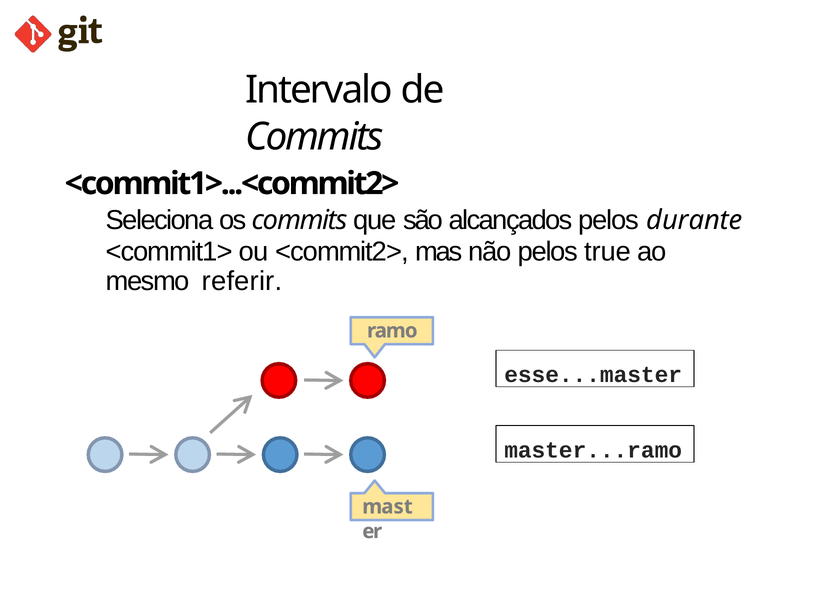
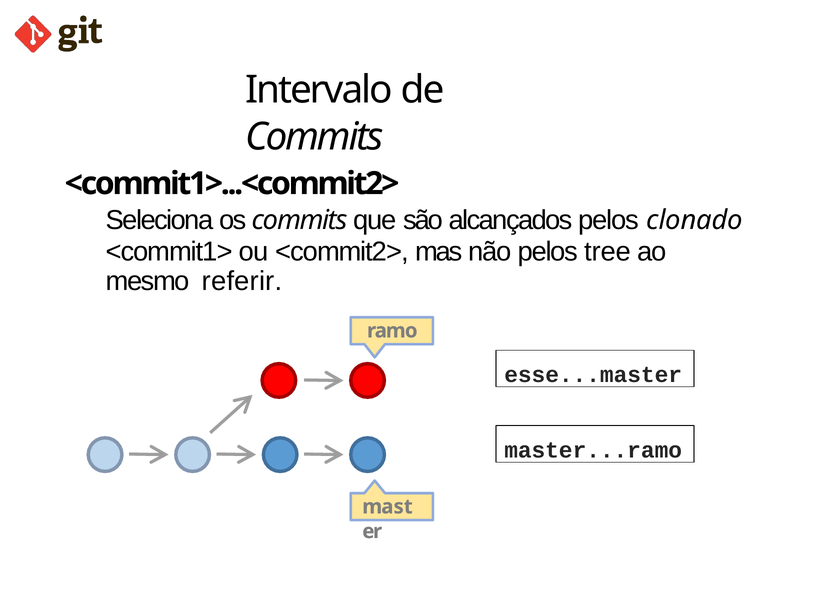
durante: durante -> clonado
true: true -> tree
